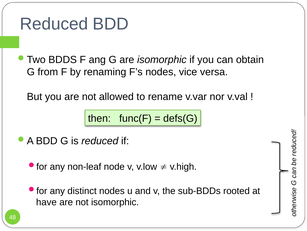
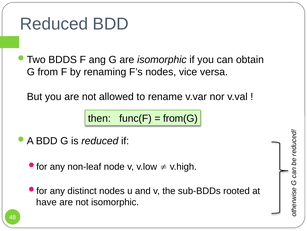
defs(G: defs(G -> from(G
